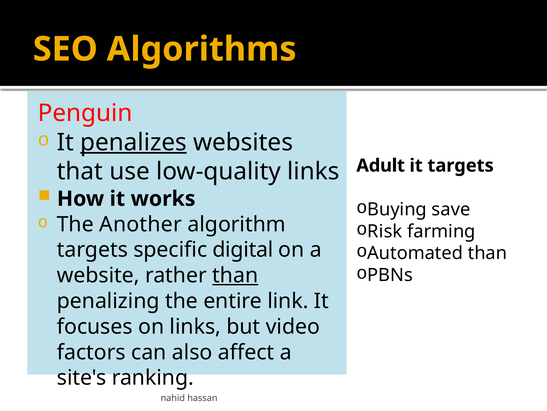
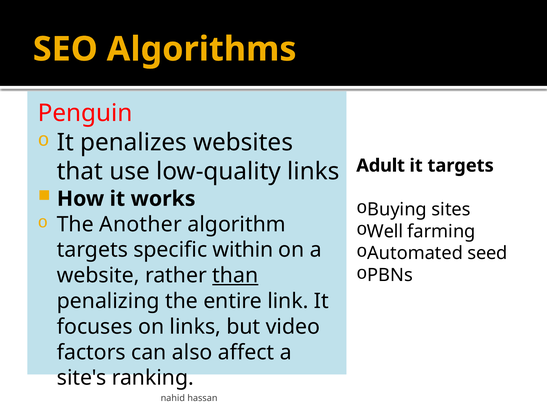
penalizes underline: present -> none
save: save -> sites
Risk: Risk -> Well
digital: digital -> within
Automated than: than -> seed
